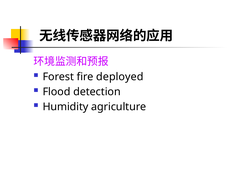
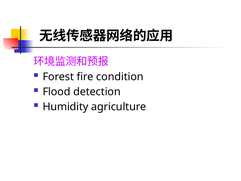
deployed: deployed -> condition
